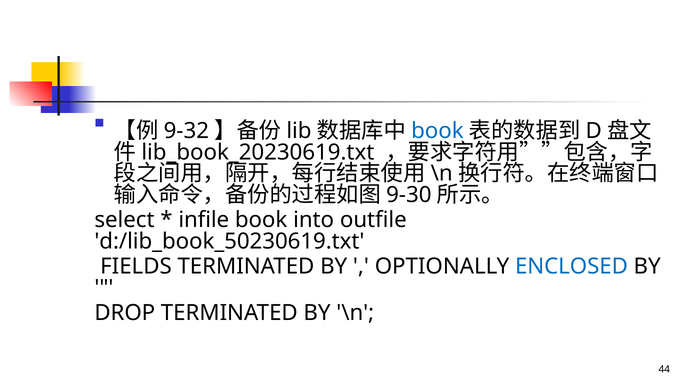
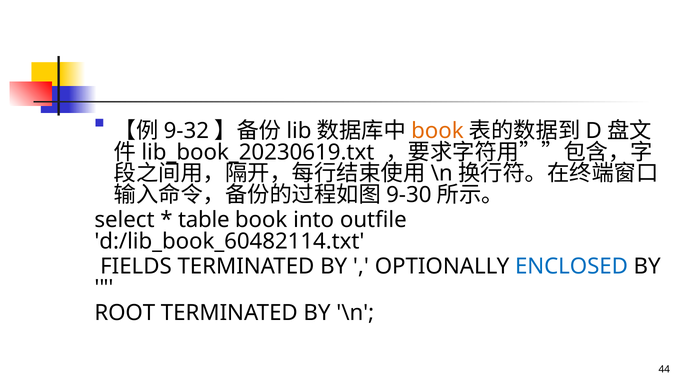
book at (437, 131) colour: blue -> orange
infile: infile -> table
d:/lib_book_50230619.txt: d:/lib_book_50230619.txt -> d:/lib_book_60482114.txt
DROP: DROP -> ROOT
